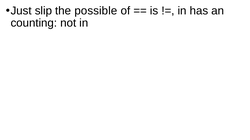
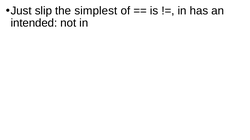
possible: possible -> simplest
counting: counting -> intended
